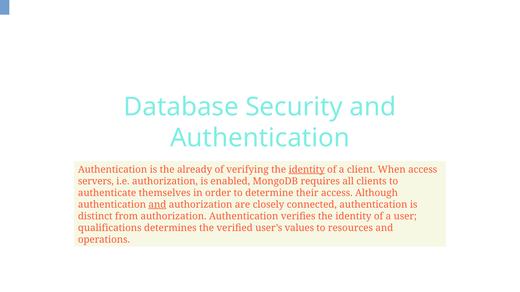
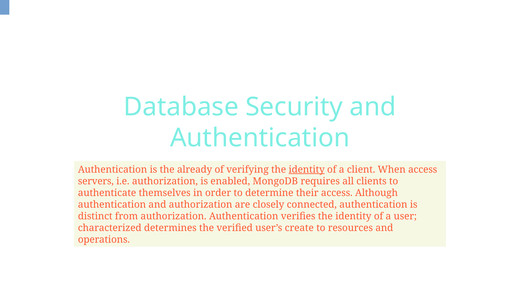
and at (157, 205) underline: present -> none
qualifications: qualifications -> characterized
values: values -> create
